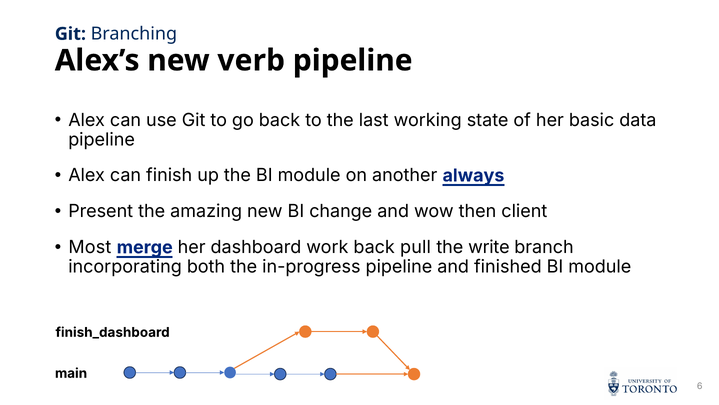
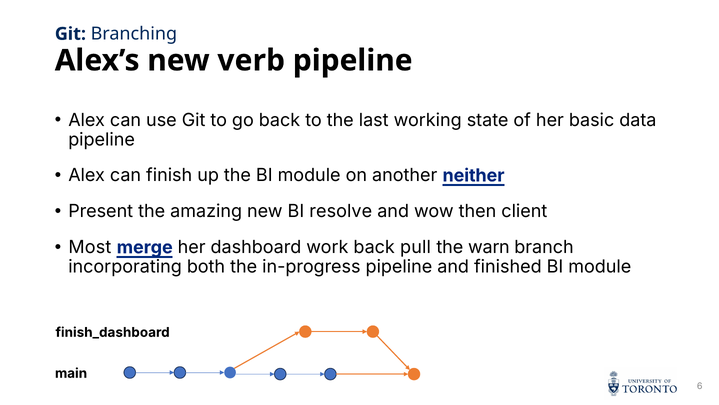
always: always -> neither
change: change -> resolve
write: write -> warn
